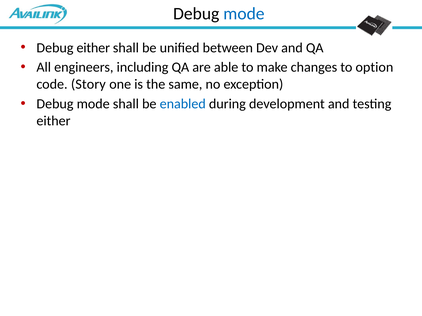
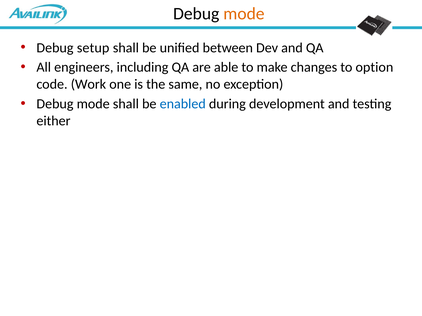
mode at (244, 14) colour: blue -> orange
Debug either: either -> setup
Story: Story -> Work
